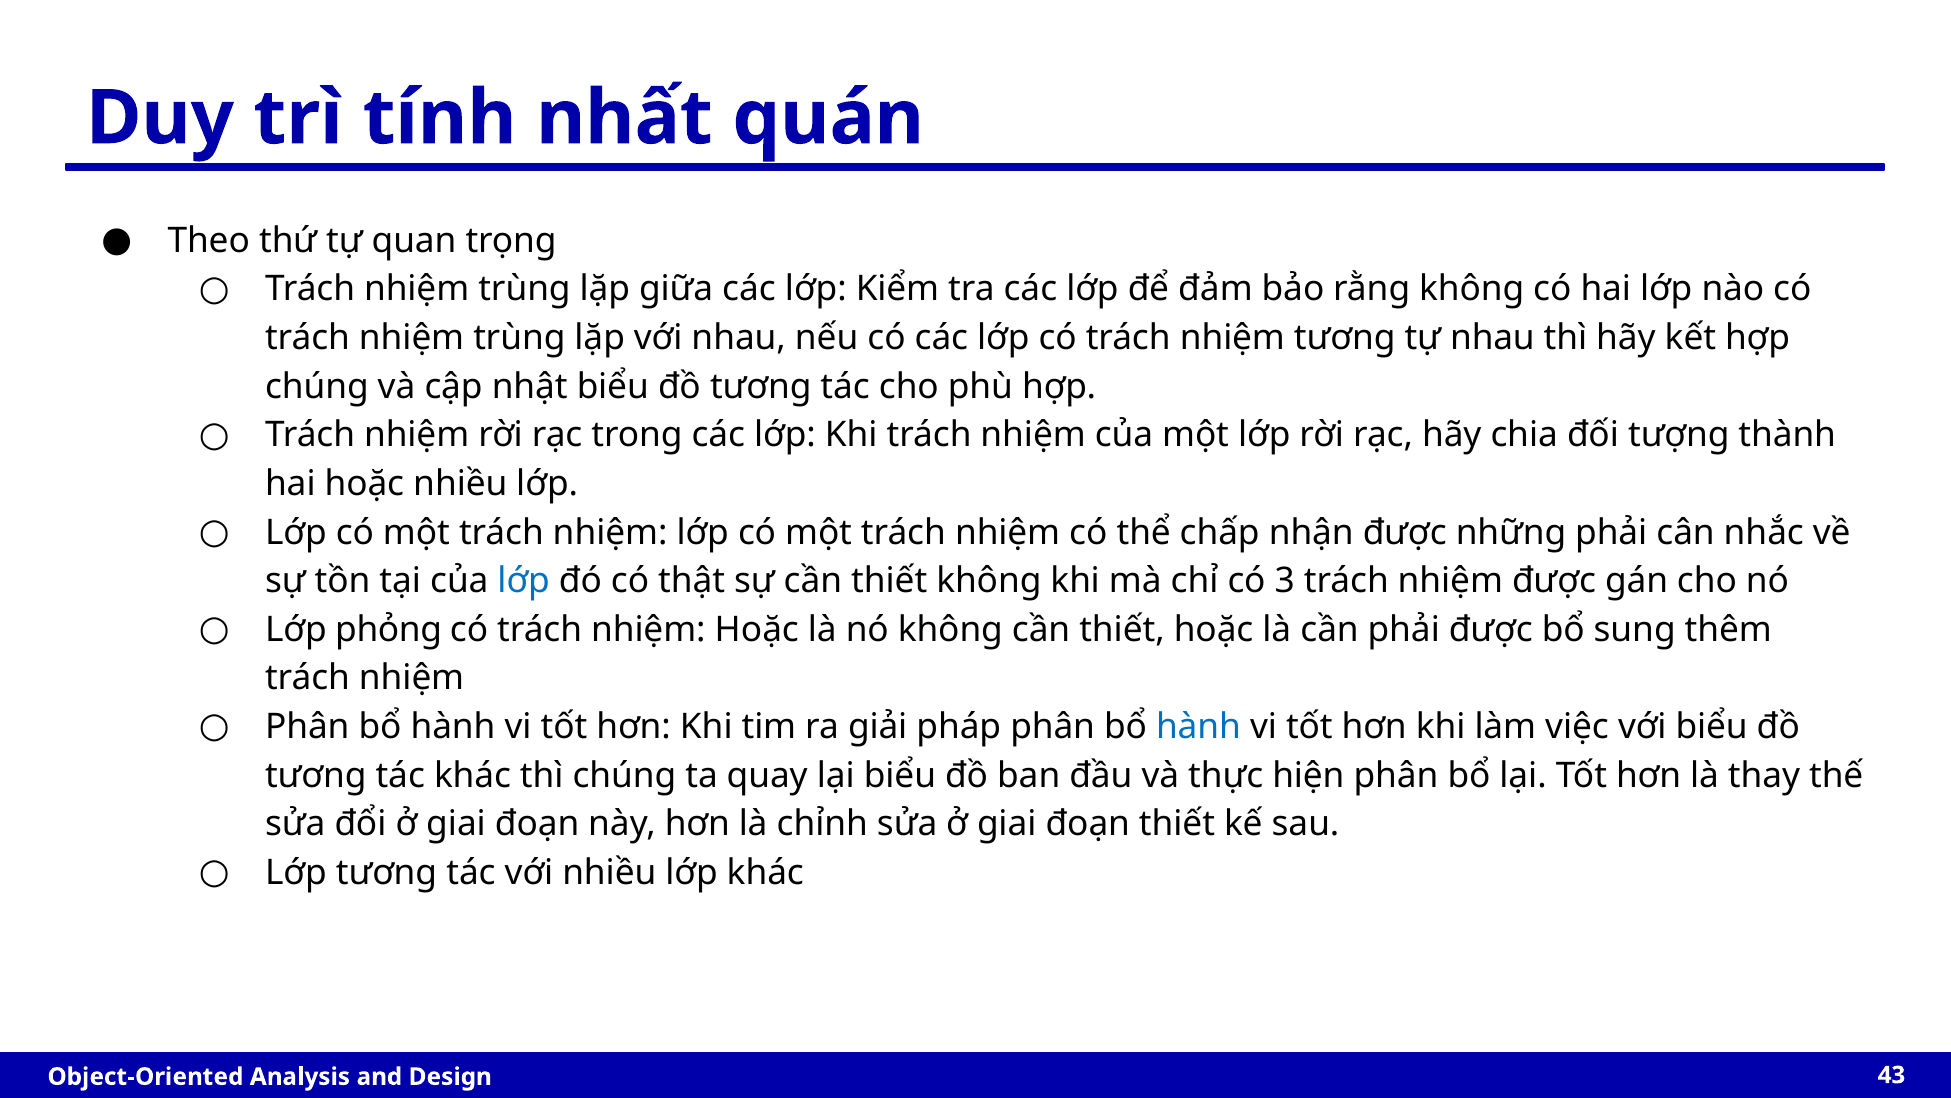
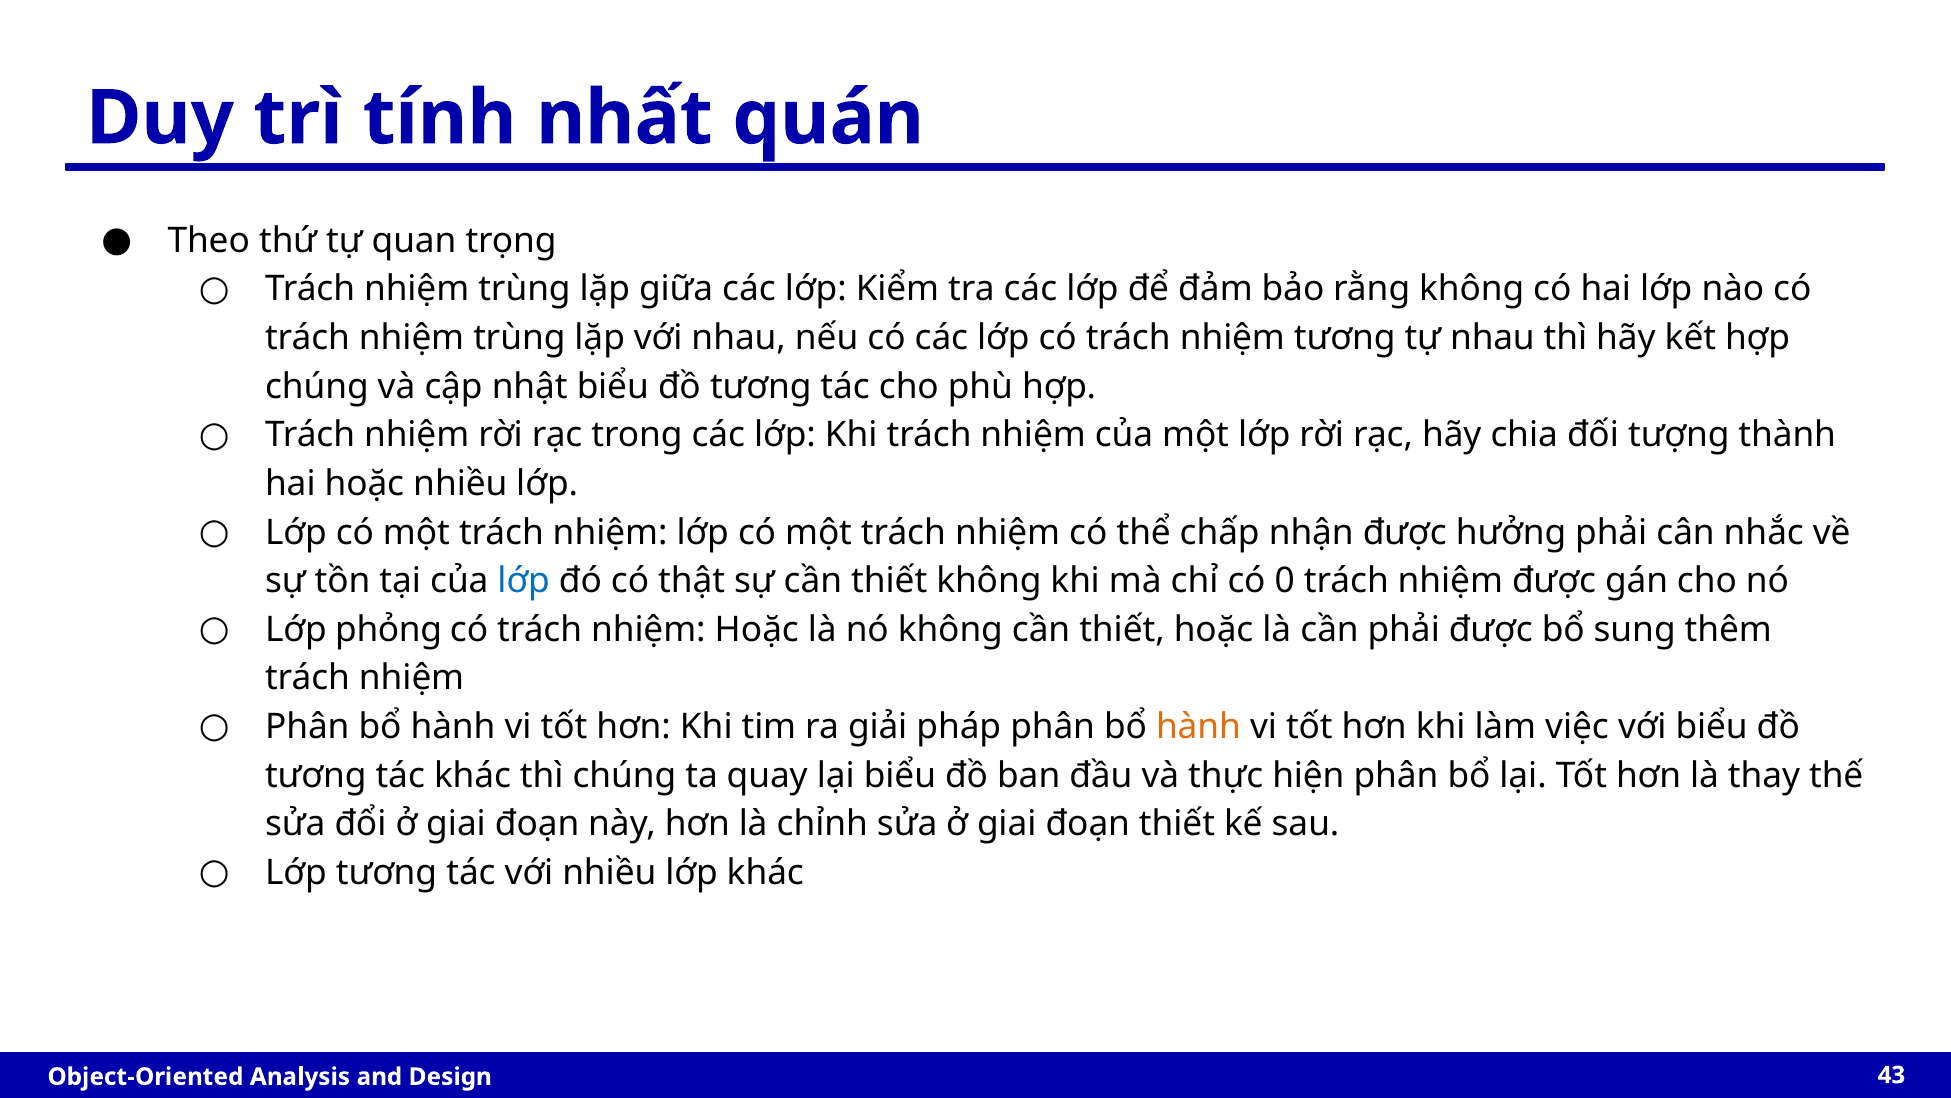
những: những -> hưởng
3: 3 -> 0
hành at (1198, 727) colour: blue -> orange
